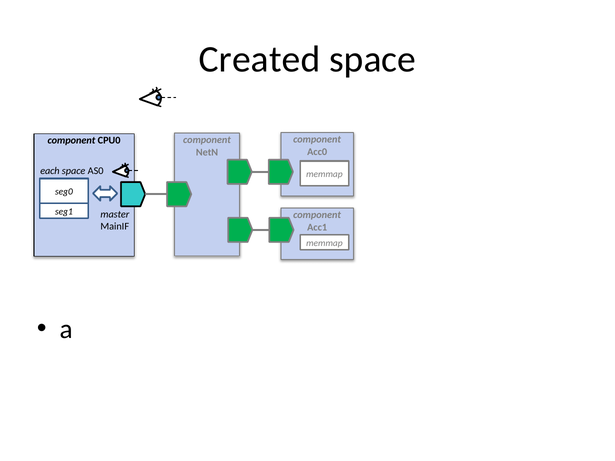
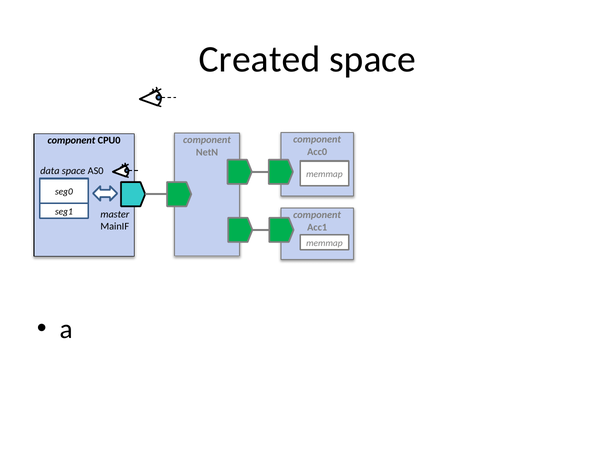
each: each -> data
